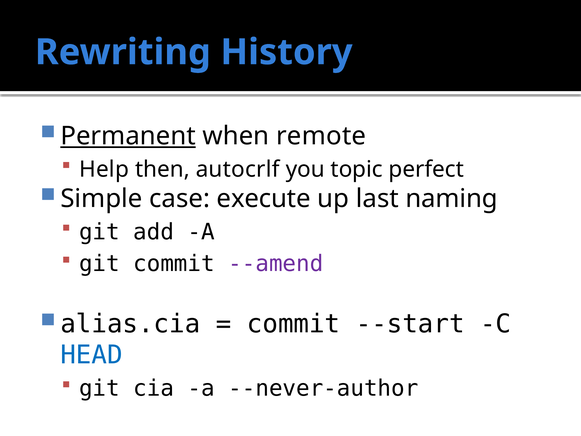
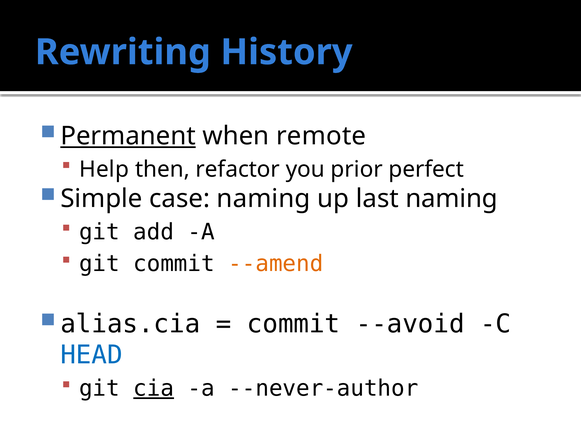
autocrlf: autocrlf -> refactor
topic: topic -> prior
case execute: execute -> naming
--amend colour: purple -> orange
--start: --start -> --avoid
cia underline: none -> present
